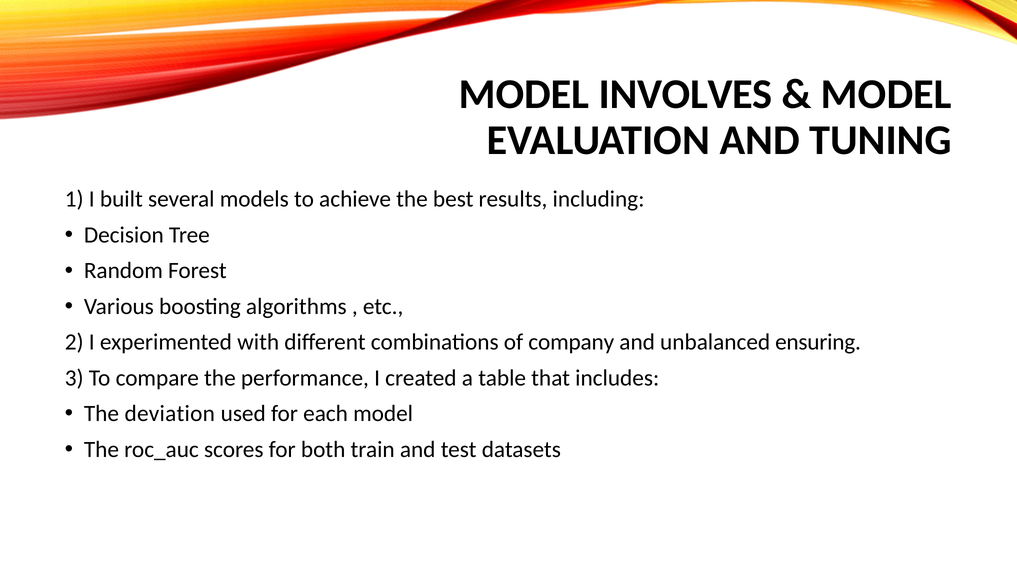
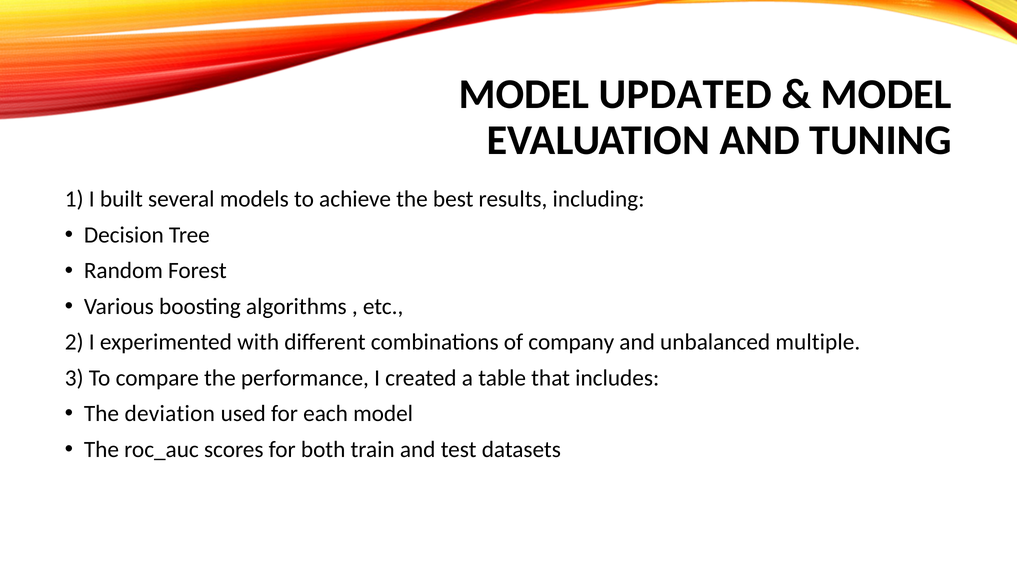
INVOLVES: INVOLVES -> UPDATED
ensuring: ensuring -> multiple
